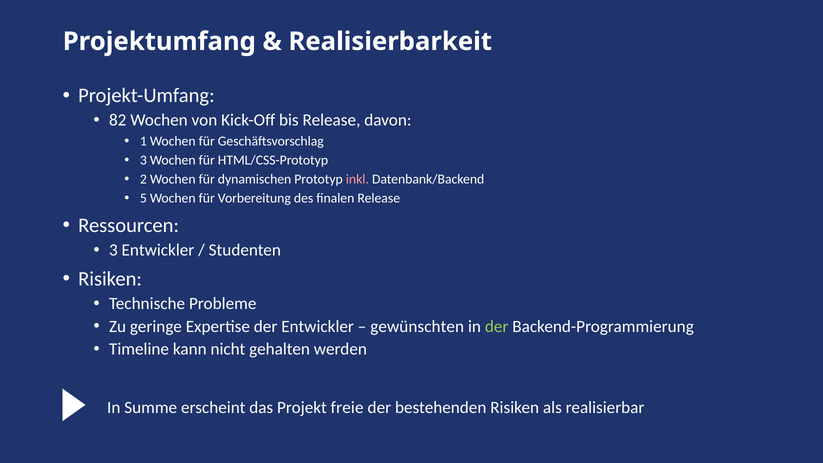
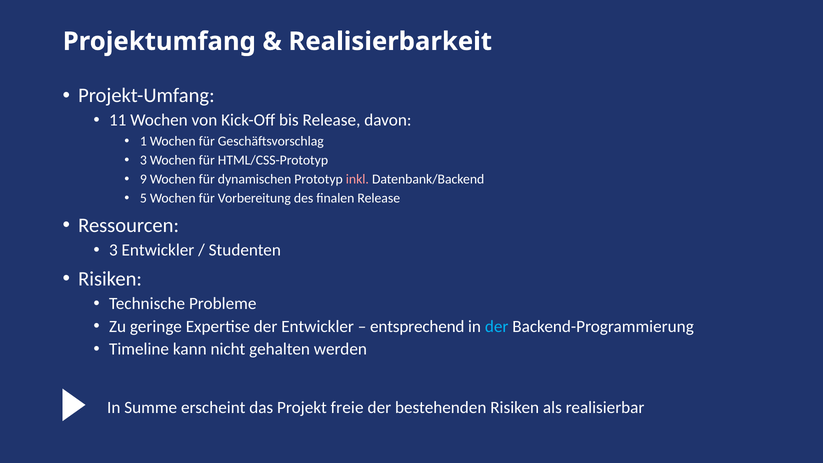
82: 82 -> 11
2: 2 -> 9
gewünschten: gewünschten -> entsprechend
der at (497, 326) colour: light green -> light blue
